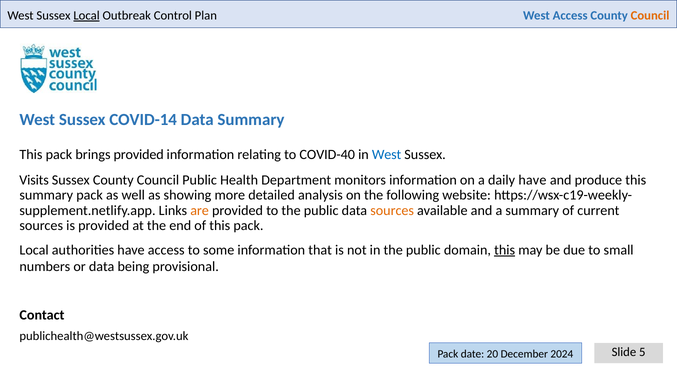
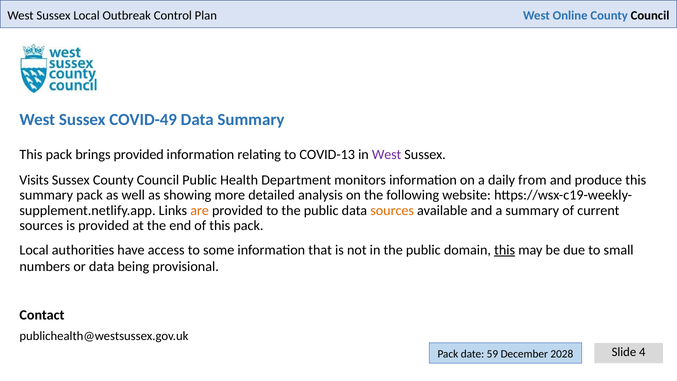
Local at (87, 15) underline: present -> none
West Access: Access -> Online
Council at (650, 15) colour: orange -> black
COVID-14: COVID-14 -> COVID-49
COVID-40: COVID-40 -> COVID-13
West at (387, 155) colour: blue -> purple
daily have: have -> from
5: 5 -> 4
20: 20 -> 59
2024: 2024 -> 2028
